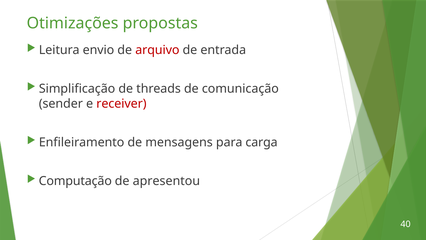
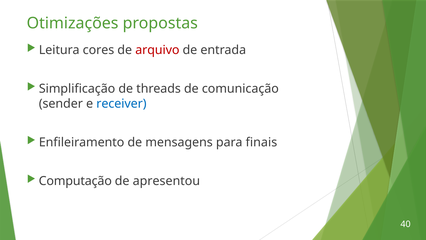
envio: envio -> cores
receiver colour: red -> blue
carga: carga -> finais
